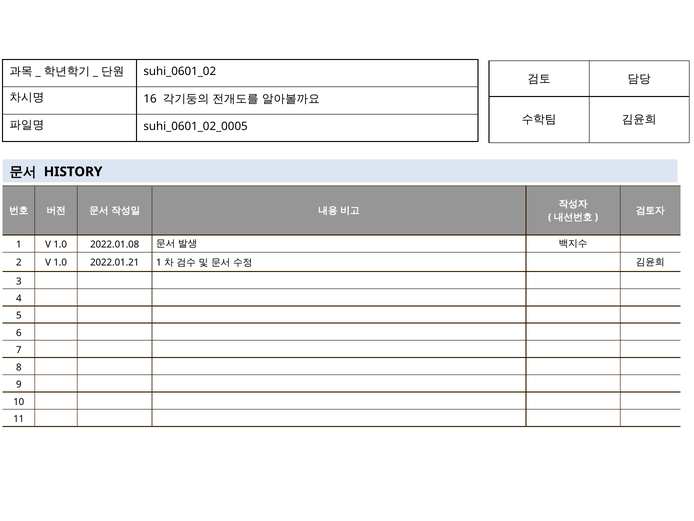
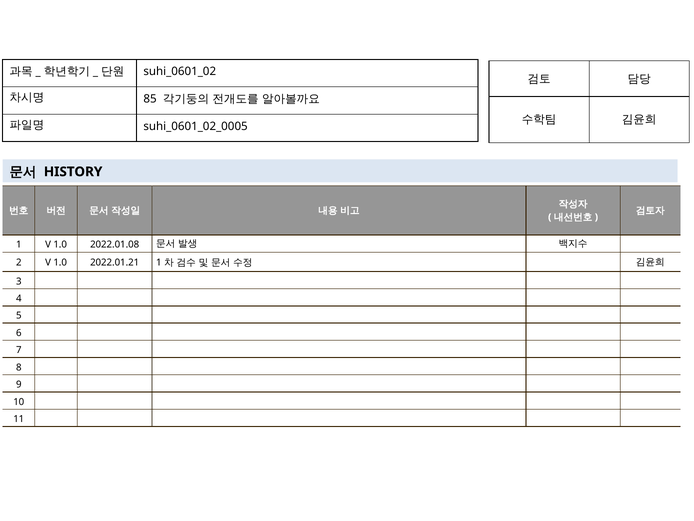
16: 16 -> 85
